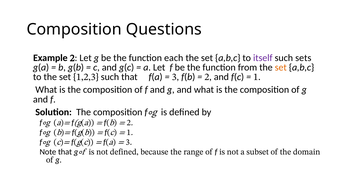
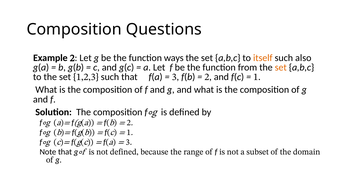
each: each -> ways
itself colour: purple -> orange
sets: sets -> also
